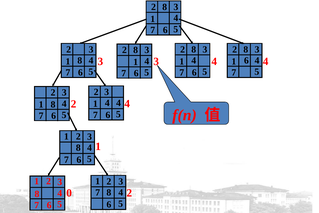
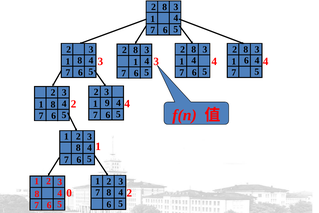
1 4: 4 -> 9
